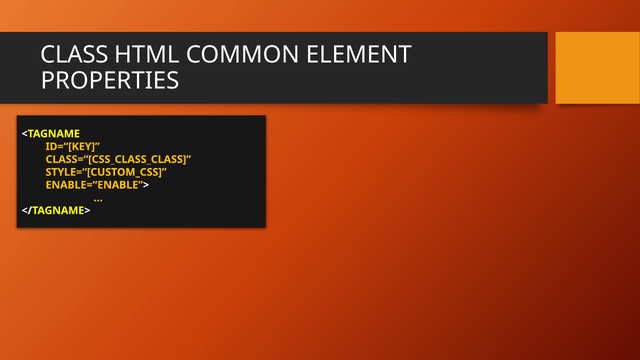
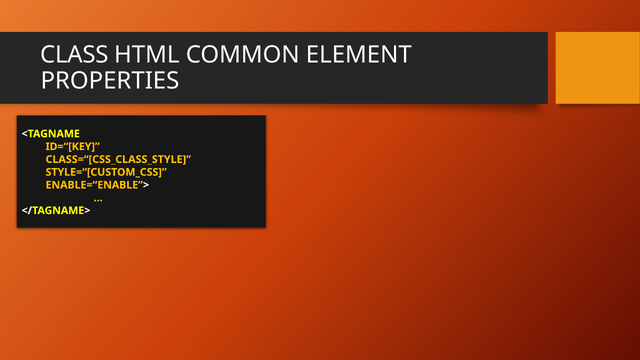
CLASS=“[CSS_CLASS_CLASS: CLASS=“[CSS_CLASS_CLASS -> CLASS=“[CSS_CLASS_STYLE
